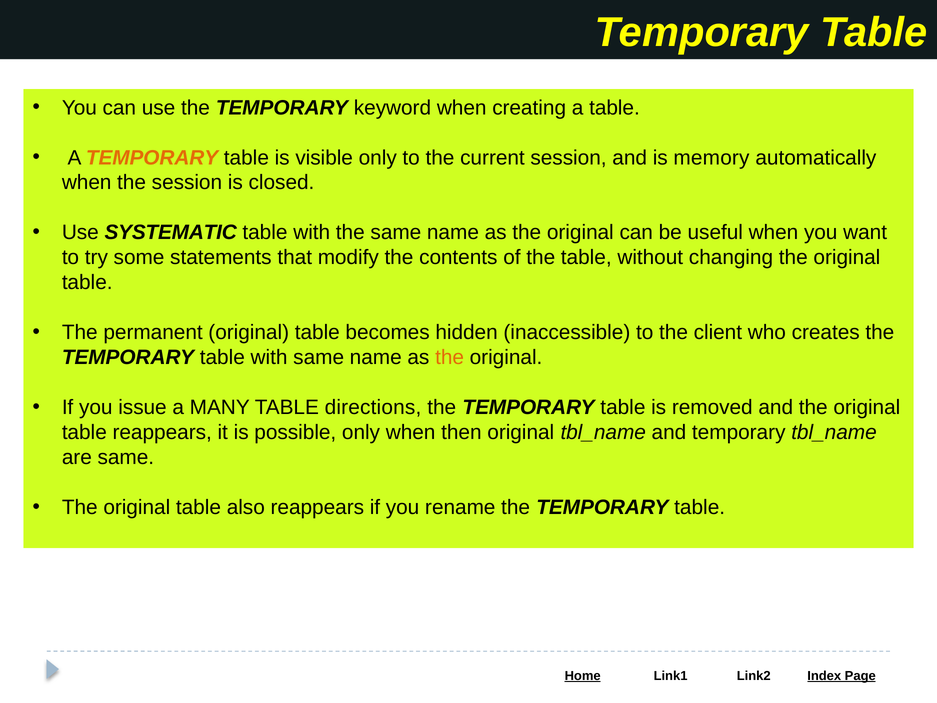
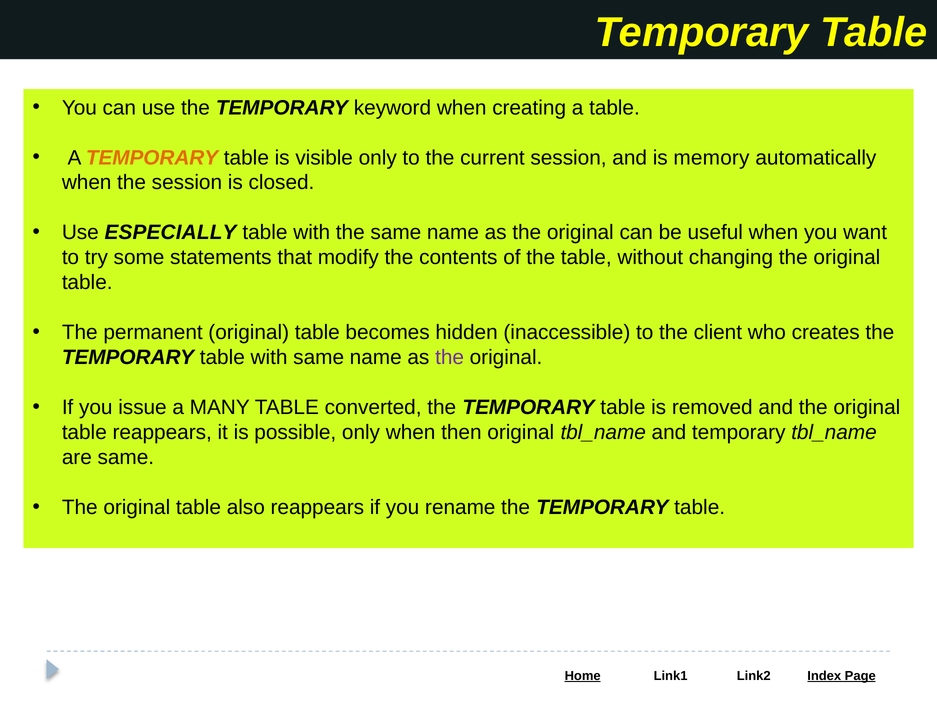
SYSTEMATIC: SYSTEMATIC -> ESPECIALLY
the at (450, 357) colour: orange -> purple
directions: directions -> converted
